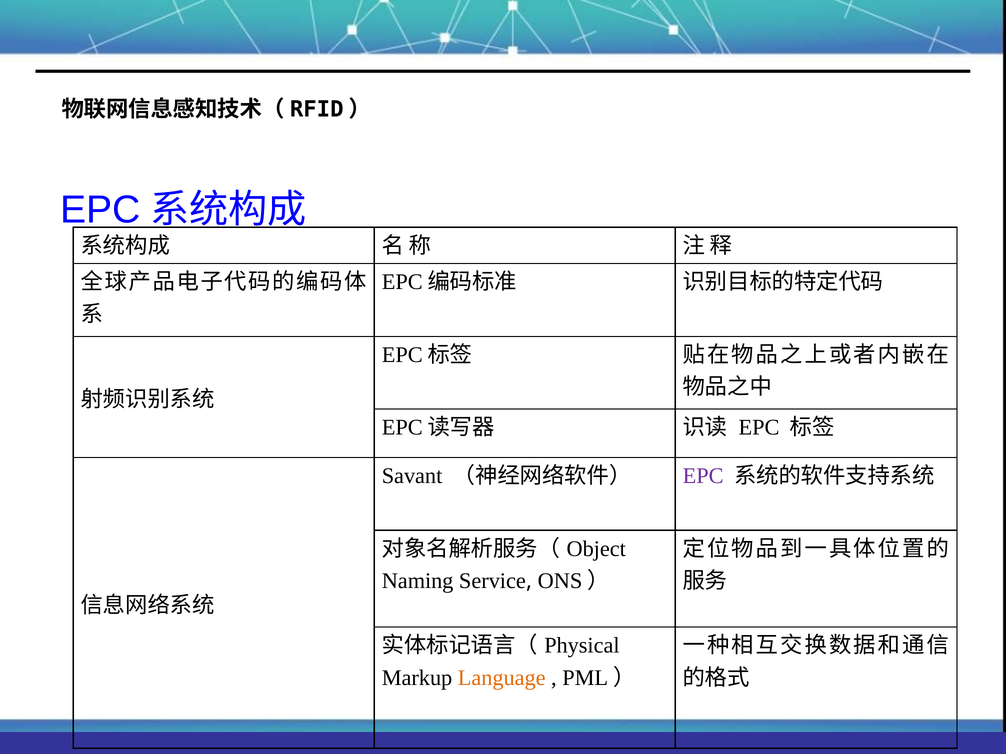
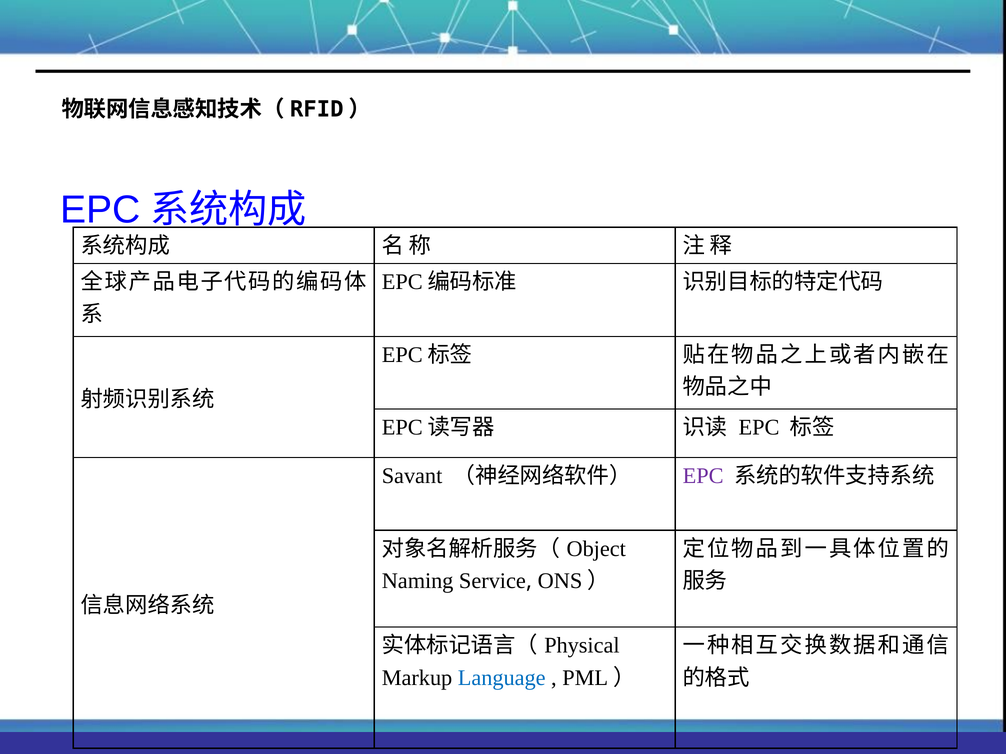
Language colour: orange -> blue
